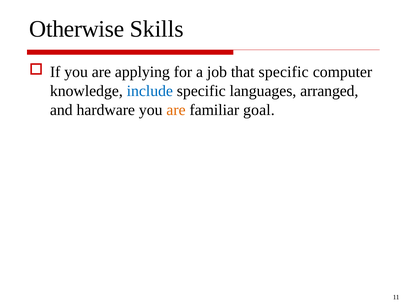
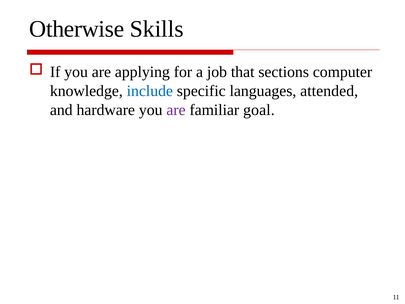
that specific: specific -> sections
arranged: arranged -> attended
are at (176, 110) colour: orange -> purple
